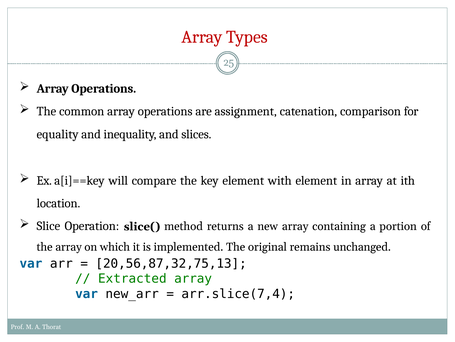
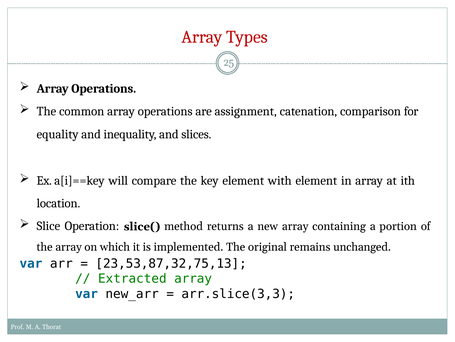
20,56,87,32,75,13: 20,56,87,32,75,13 -> 23,53,87,32,75,13
arr.slice(7,4: arr.slice(7,4 -> arr.slice(3,3
